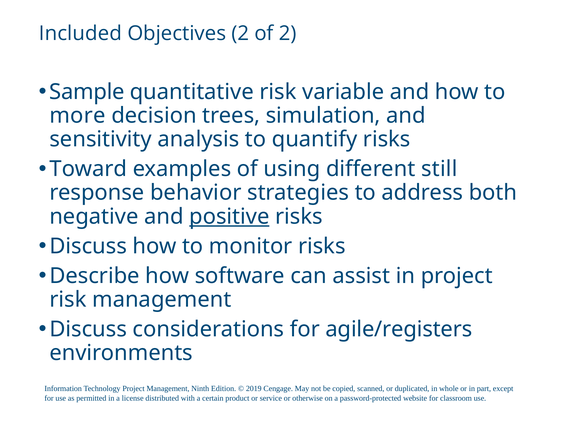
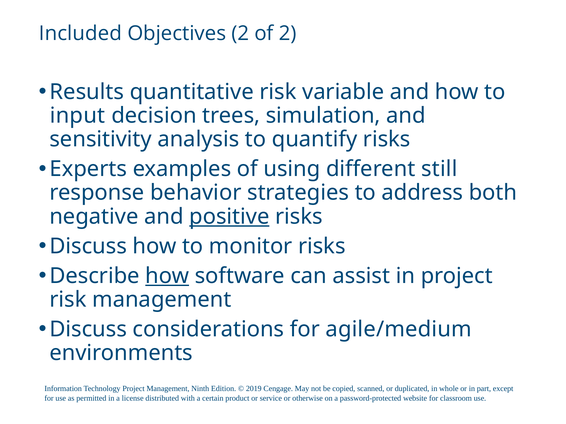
Sample: Sample -> Results
more: more -> input
Toward: Toward -> Experts
how at (167, 276) underline: none -> present
agile/registers: agile/registers -> agile/medium
